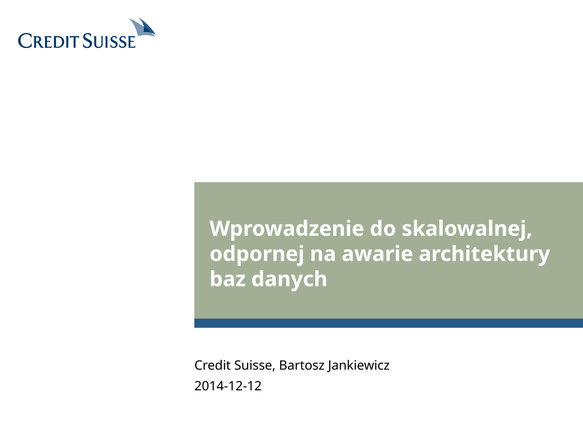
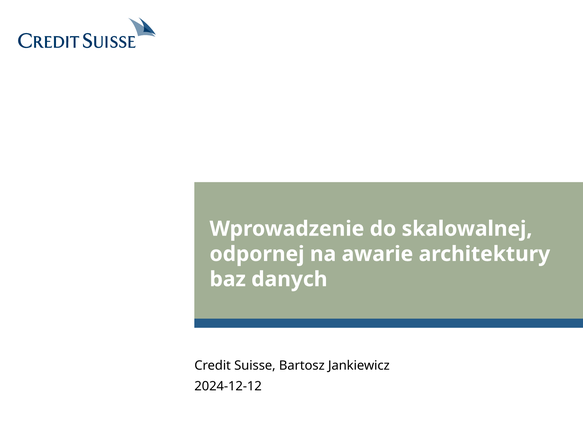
2014-12-12: 2014-12-12 -> 2024-12-12
